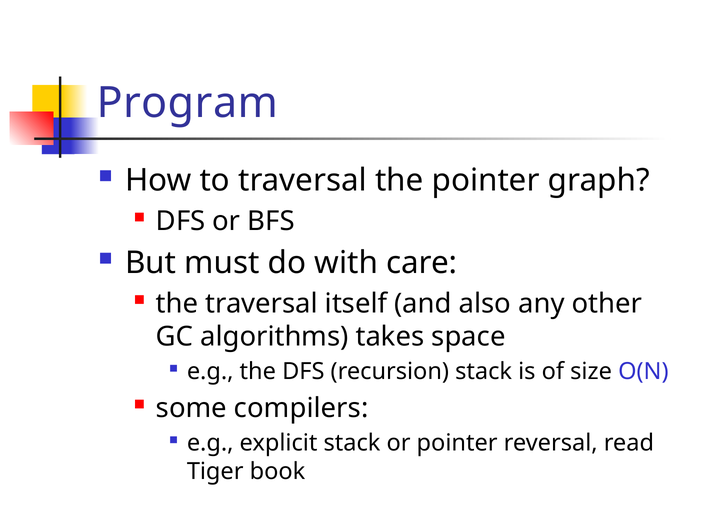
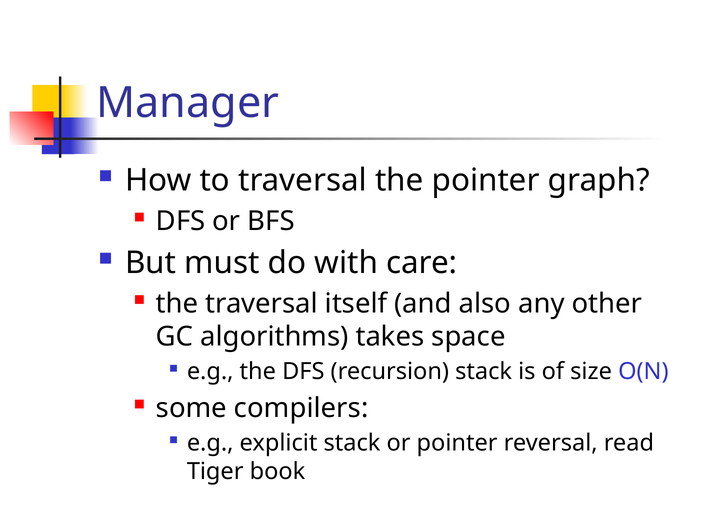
Program: Program -> Manager
